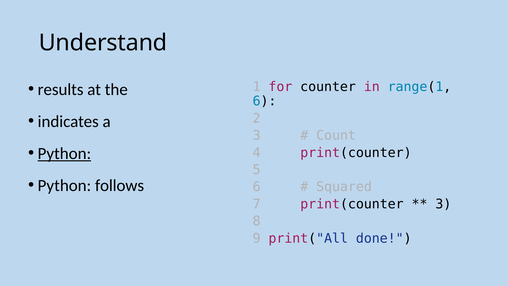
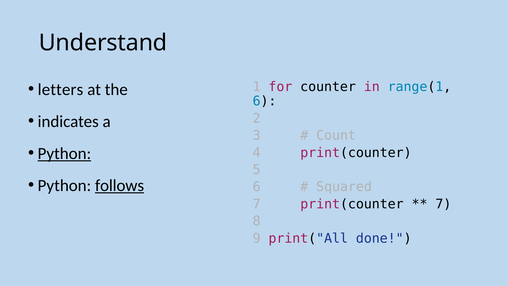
results: results -> letters
follows underline: none -> present
3 at (443, 204): 3 -> 7
